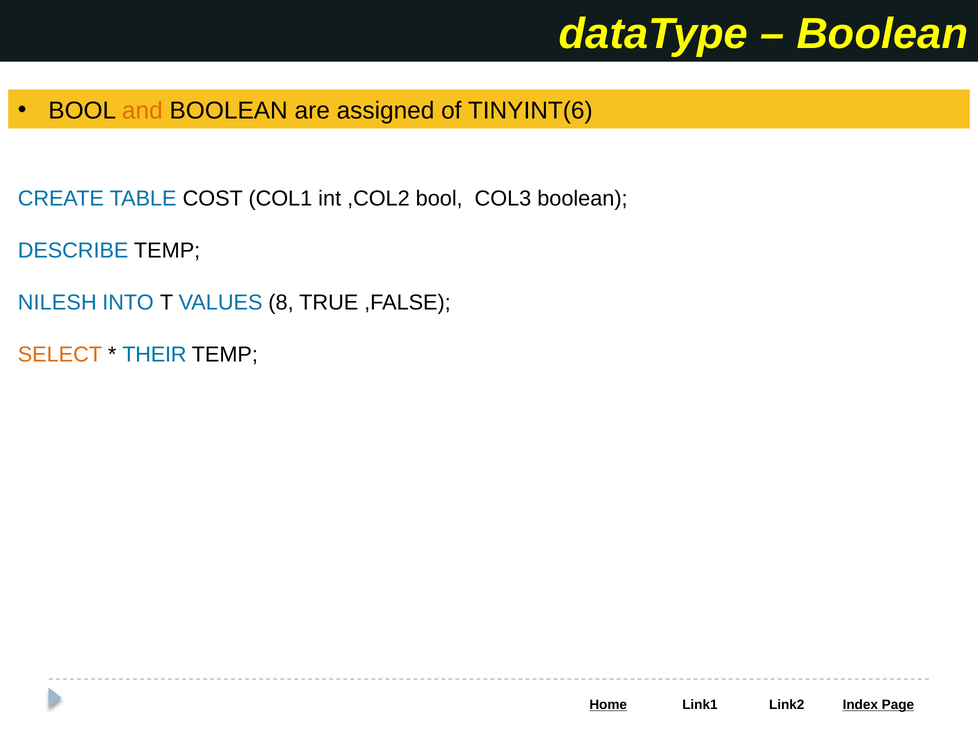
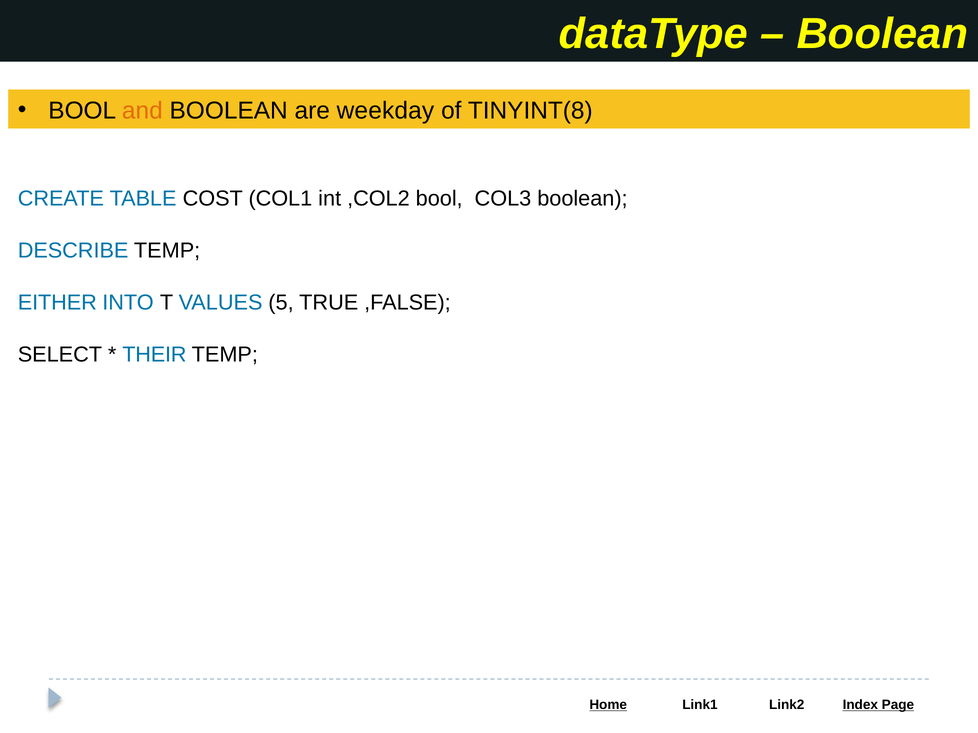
assigned: assigned -> weekday
TINYINT(6: TINYINT(6 -> TINYINT(8
NILESH: NILESH -> EITHER
8: 8 -> 5
SELECT colour: orange -> black
